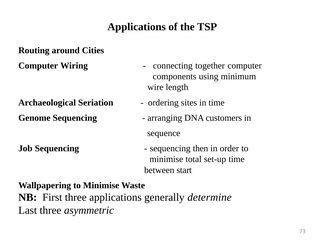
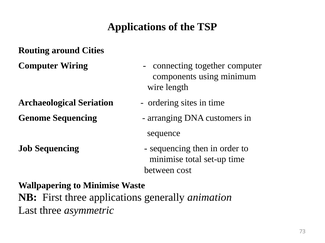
start: start -> cost
determine: determine -> animation
